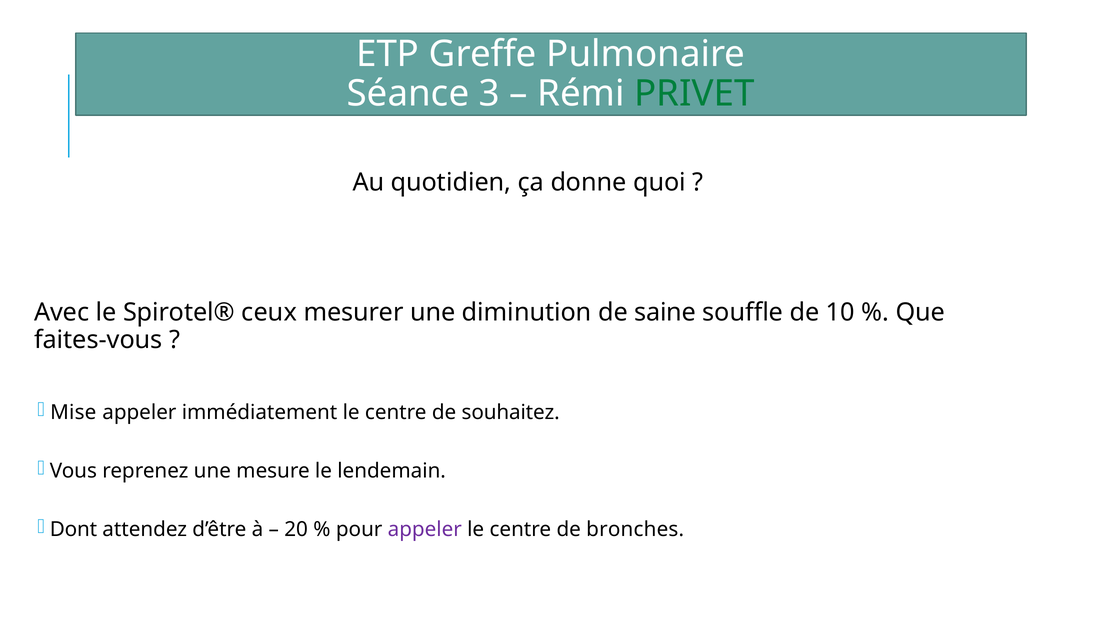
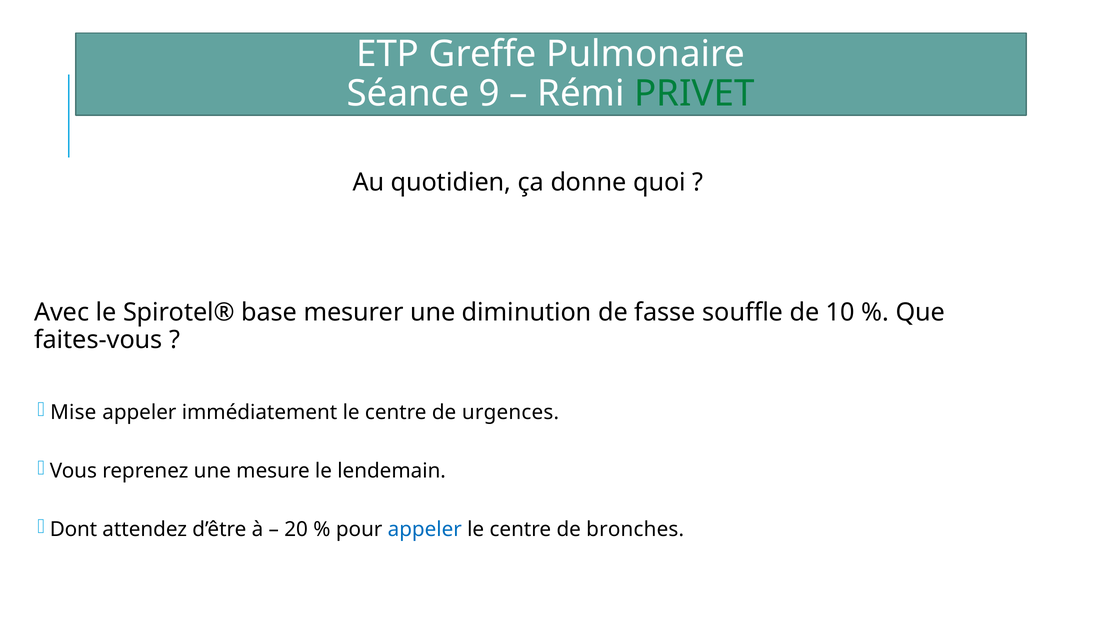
3: 3 -> 9
ceux: ceux -> base
saine: saine -> fasse
souhaitez: souhaitez -> urgences
appeler at (425, 529) colour: purple -> blue
